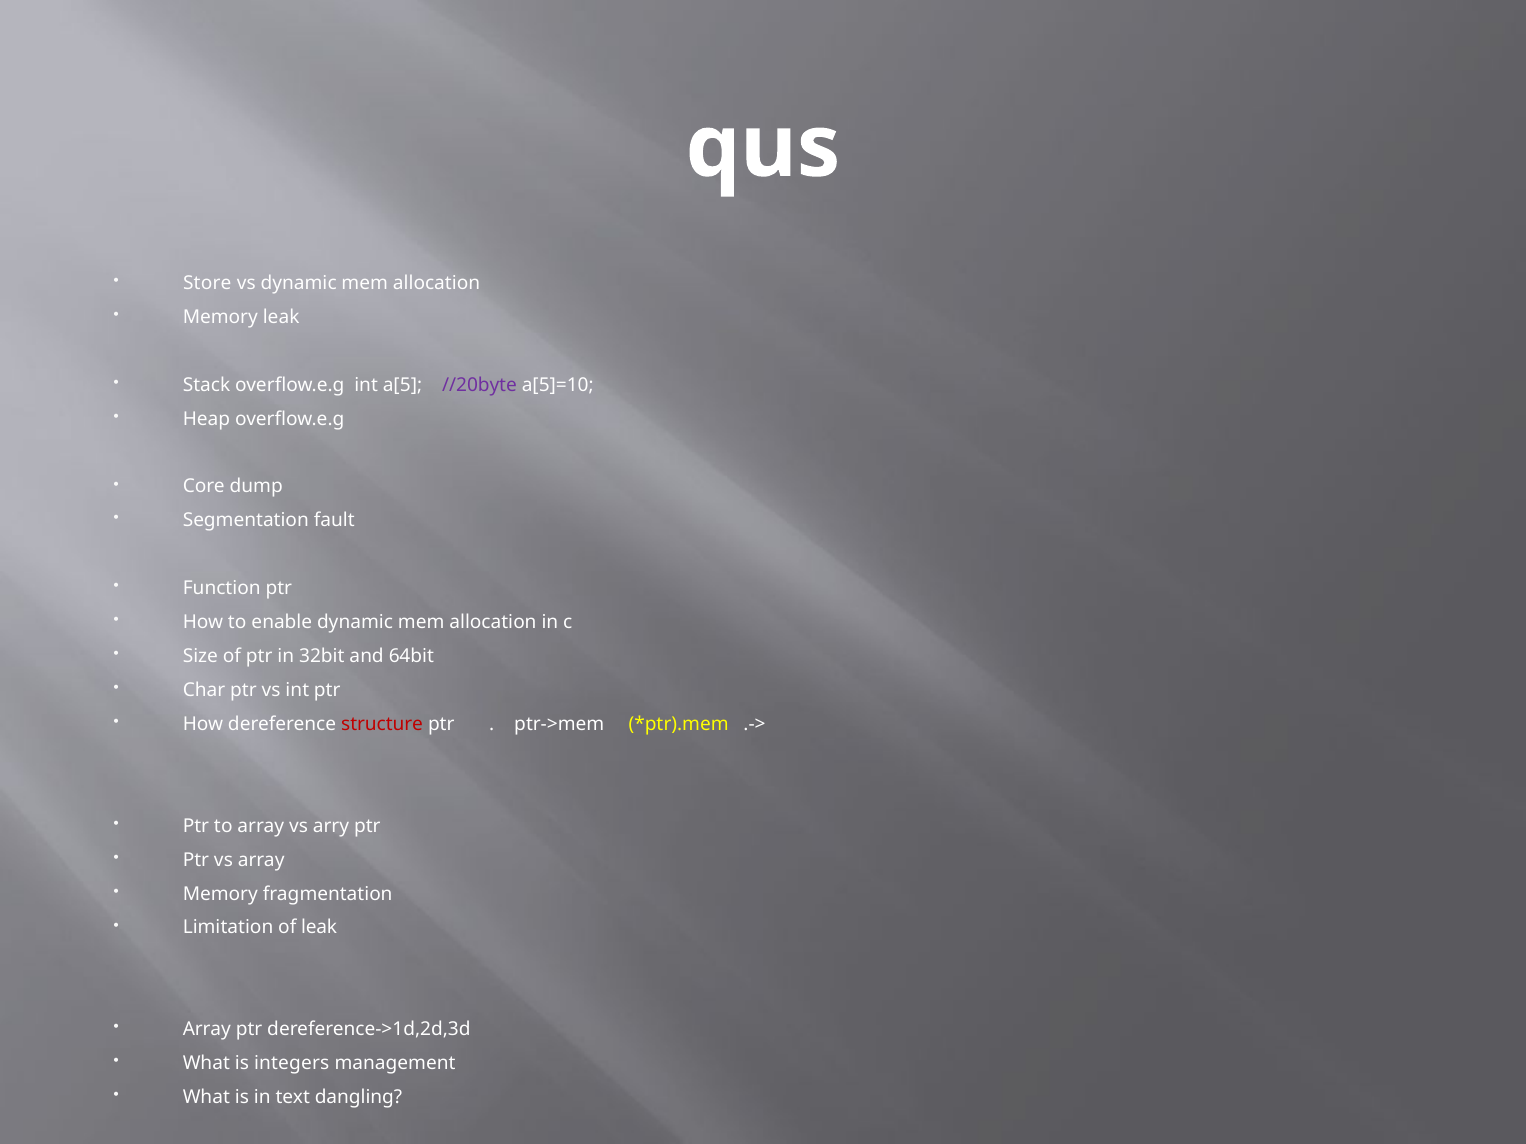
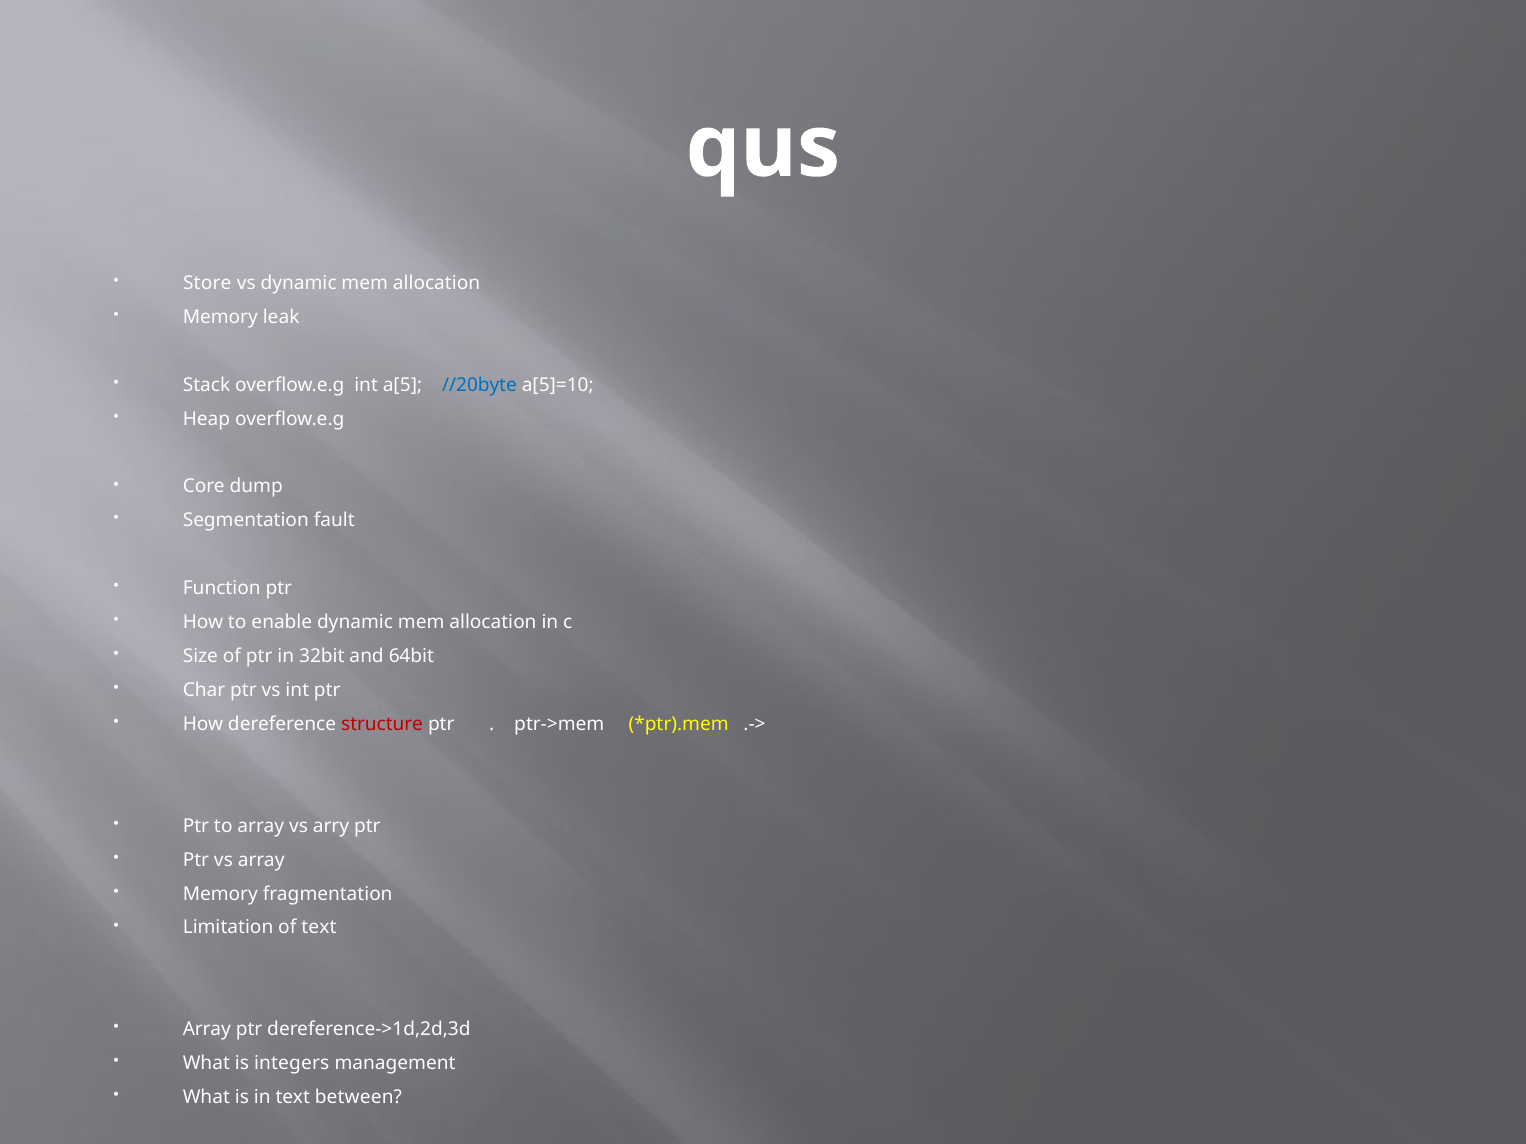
//20byte colour: purple -> blue
of leak: leak -> text
dangling: dangling -> between
